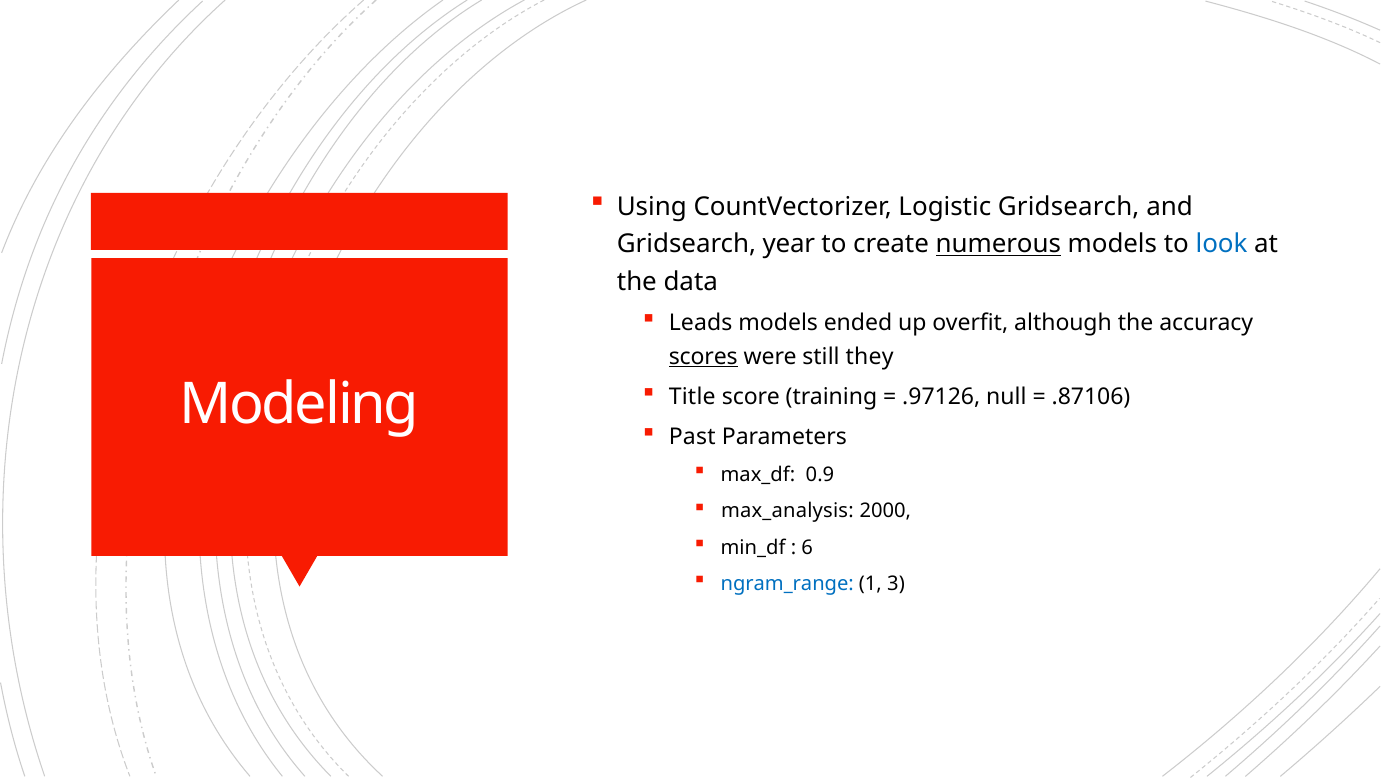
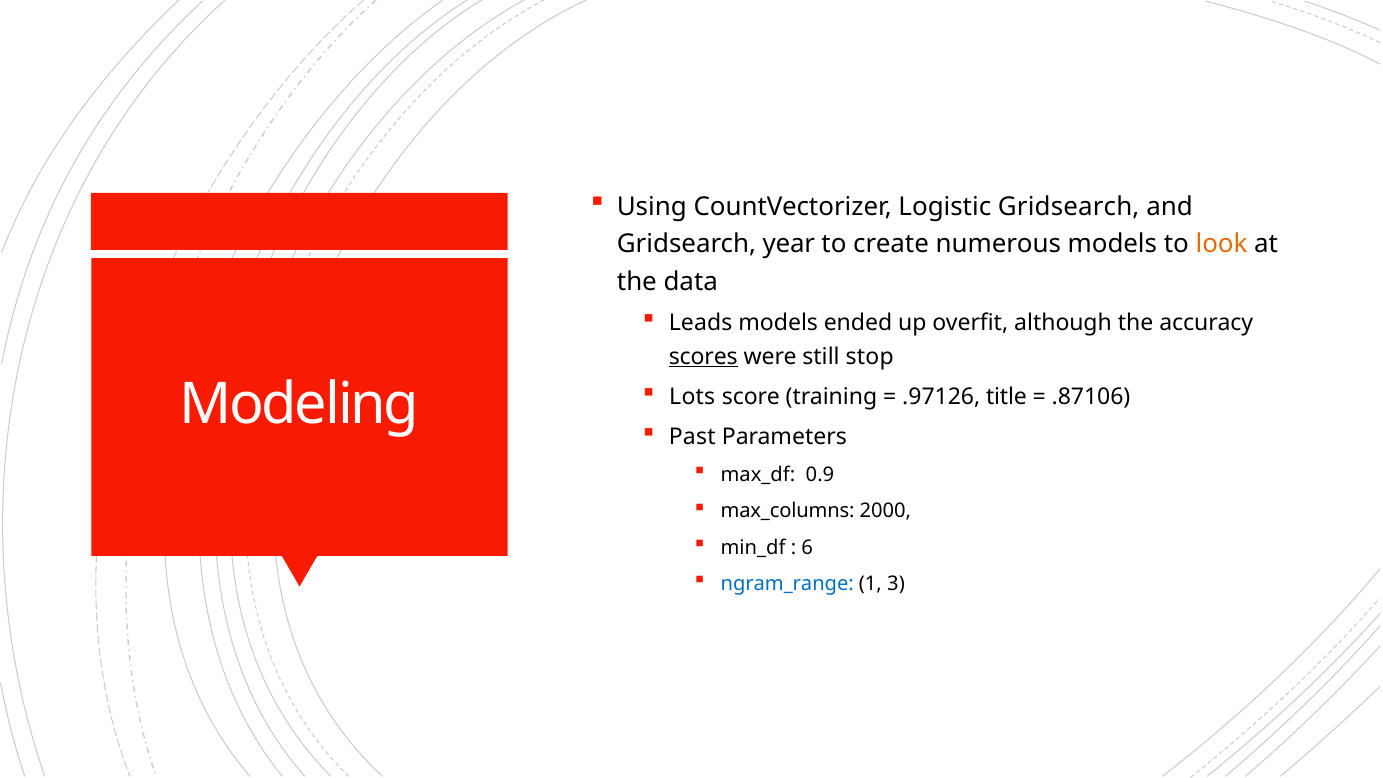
numerous underline: present -> none
look colour: blue -> orange
they: they -> stop
Title: Title -> Lots
null: null -> title
max_analysis: max_analysis -> max_columns
